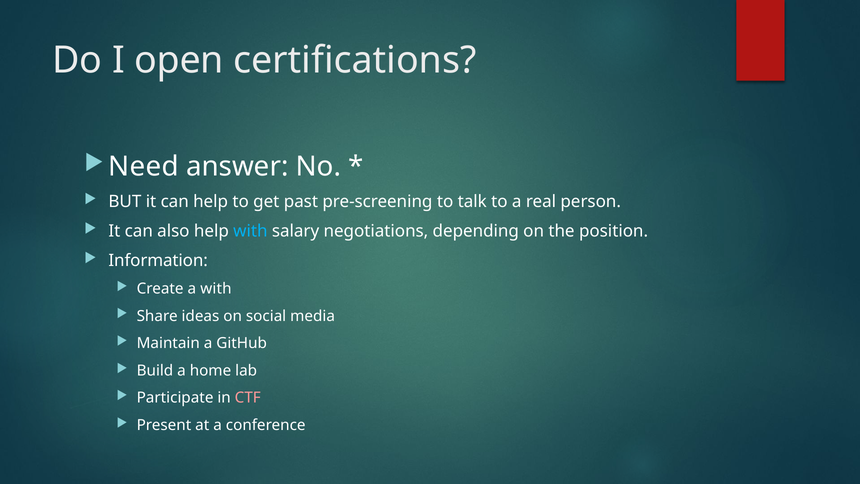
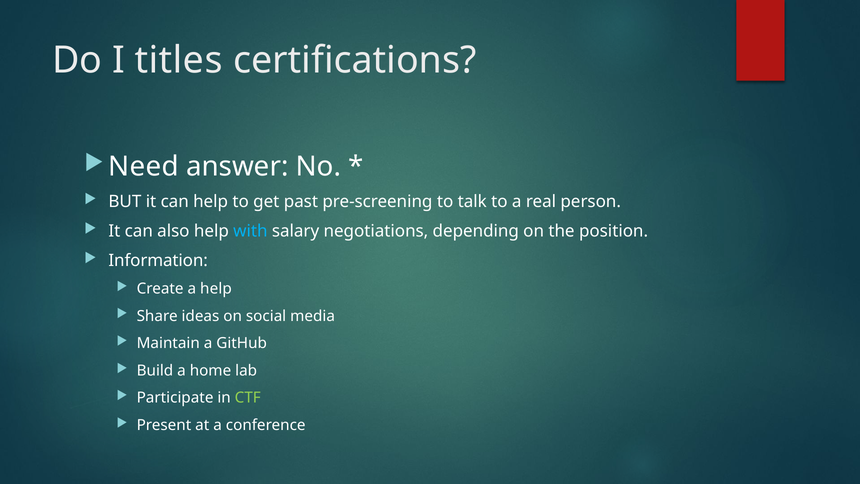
open: open -> titles
a with: with -> help
CTF colour: pink -> light green
